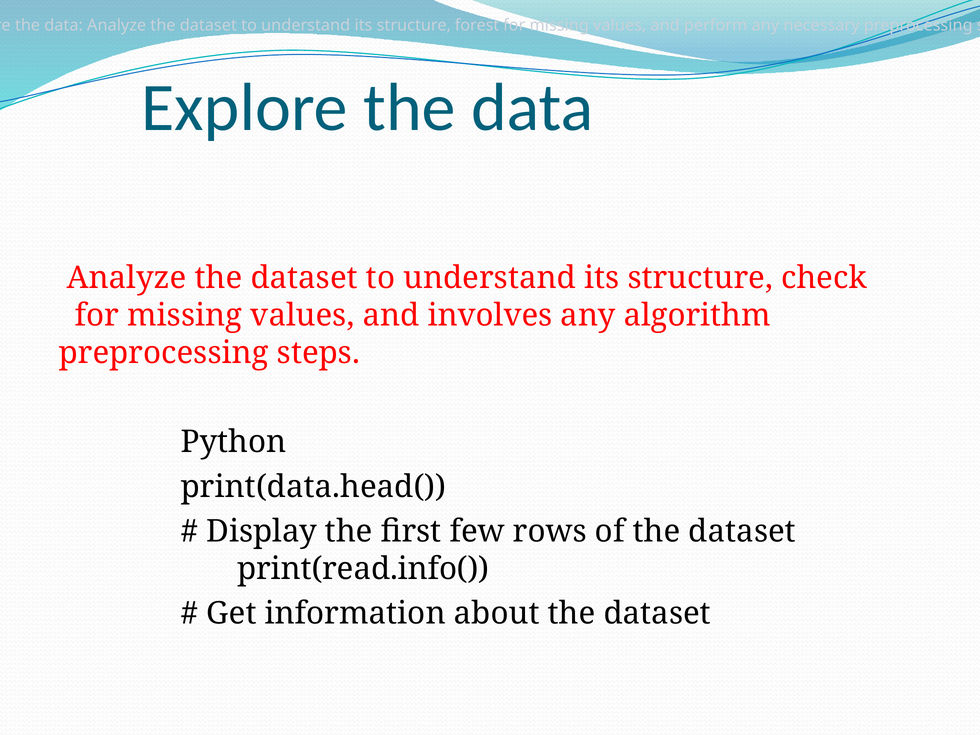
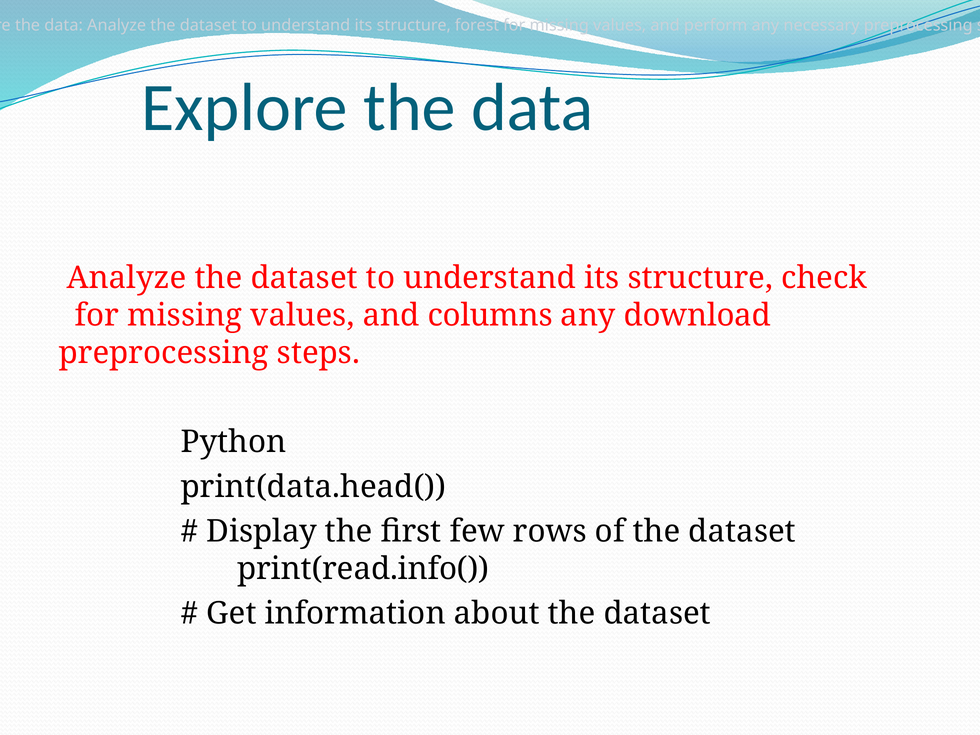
involves: involves -> columns
algorithm: algorithm -> download
